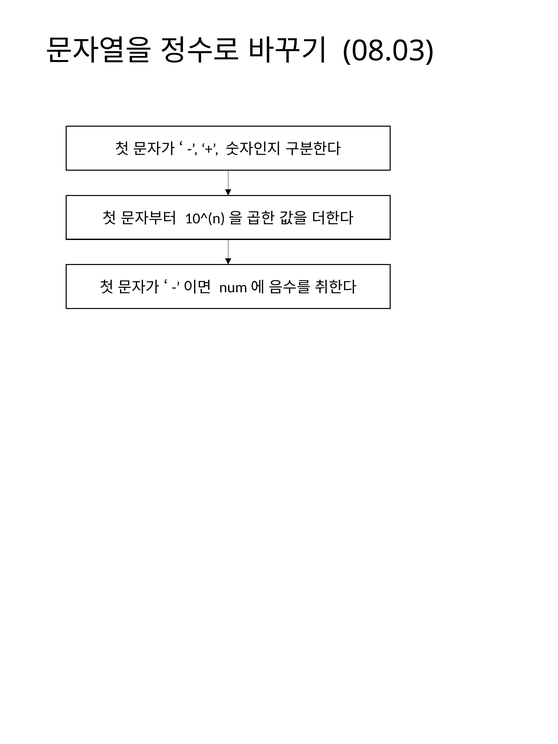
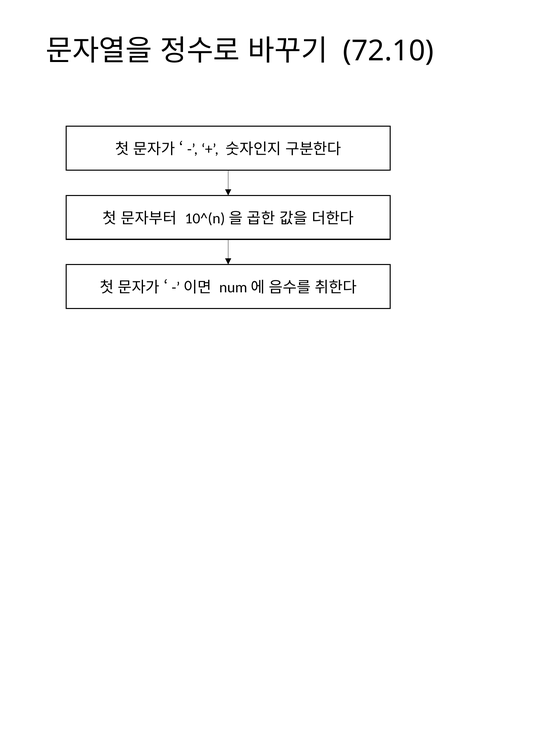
08.03: 08.03 -> 72.10
